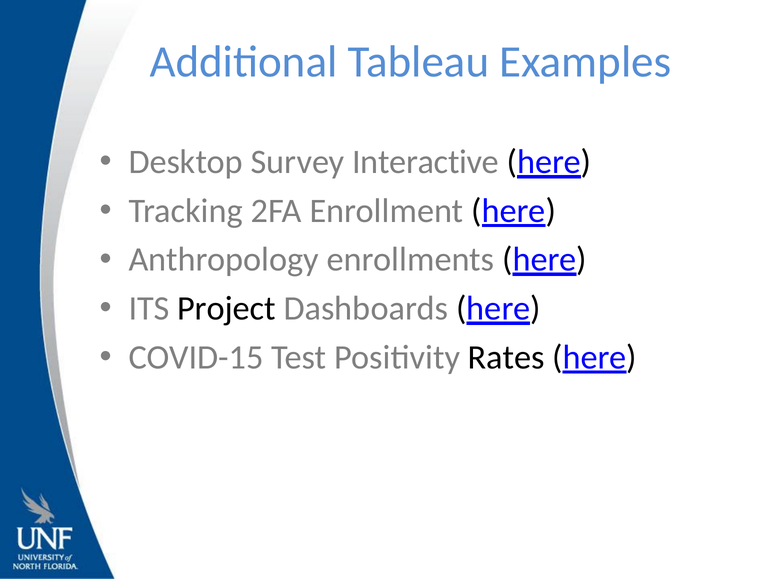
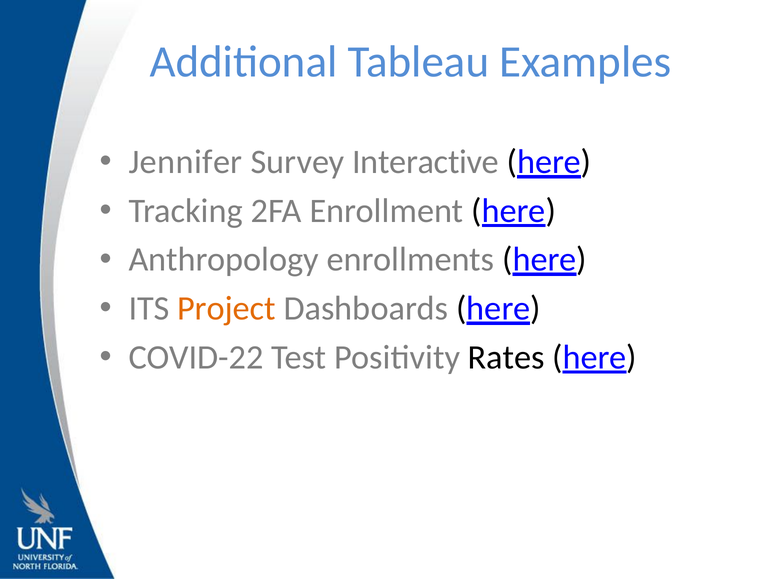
Desktop: Desktop -> Jennifer
Project colour: black -> orange
COVID-15: COVID-15 -> COVID-22
